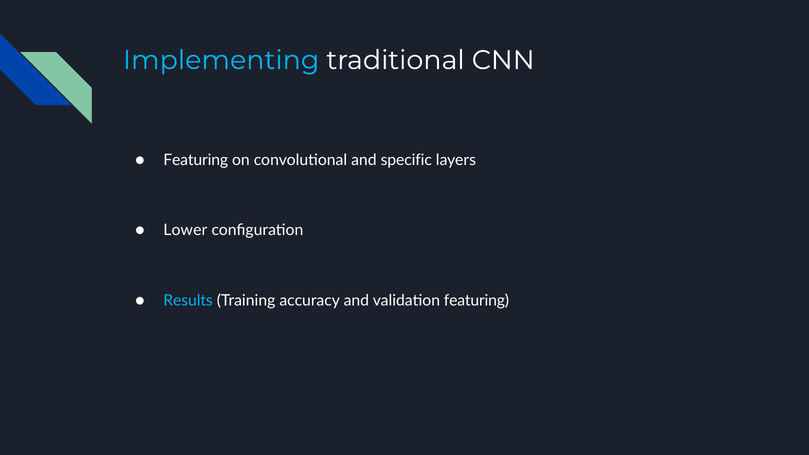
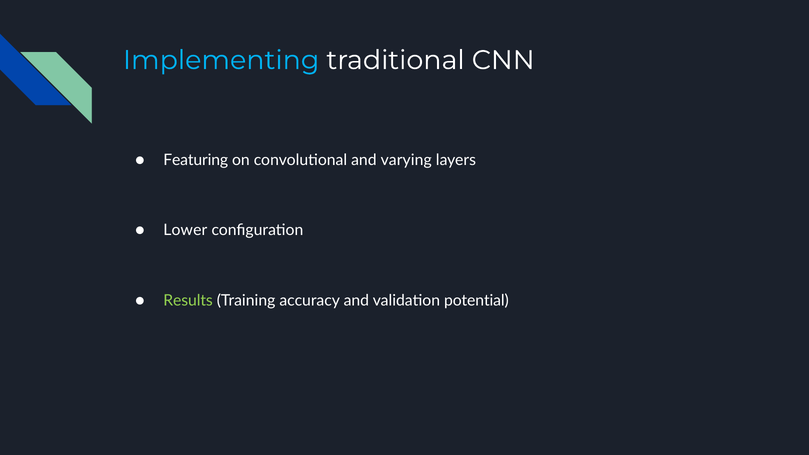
specific: specific -> varying
Results colour: light blue -> light green
validation featuring: featuring -> potential
